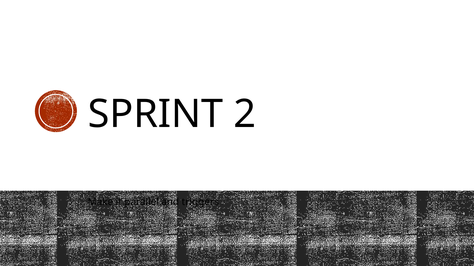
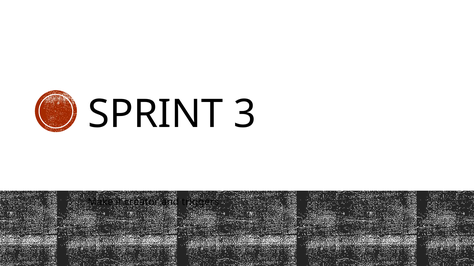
2: 2 -> 3
parallel: parallel -> creator
